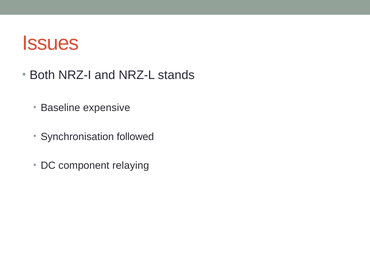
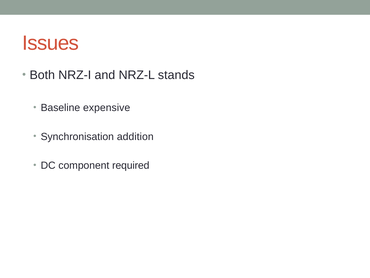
followed: followed -> addition
relaying: relaying -> required
